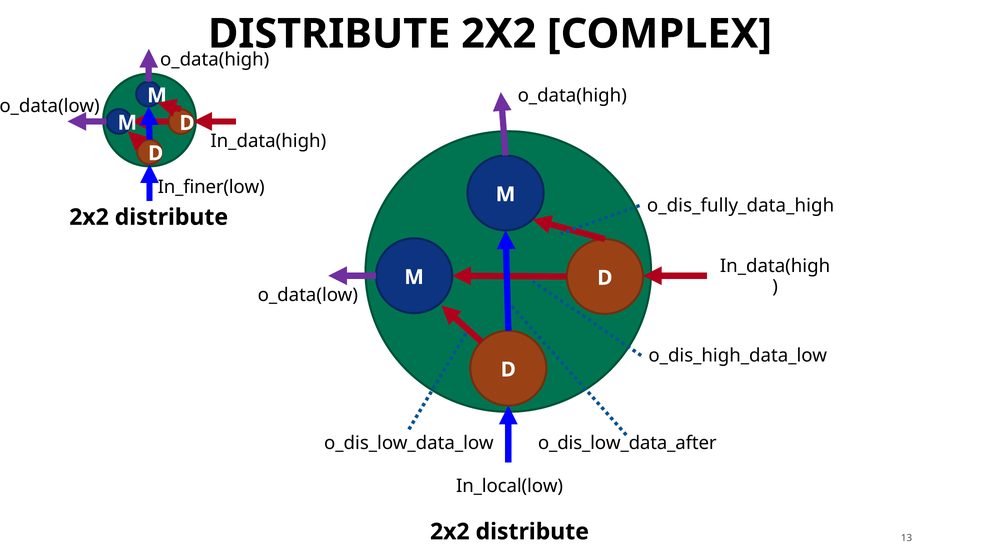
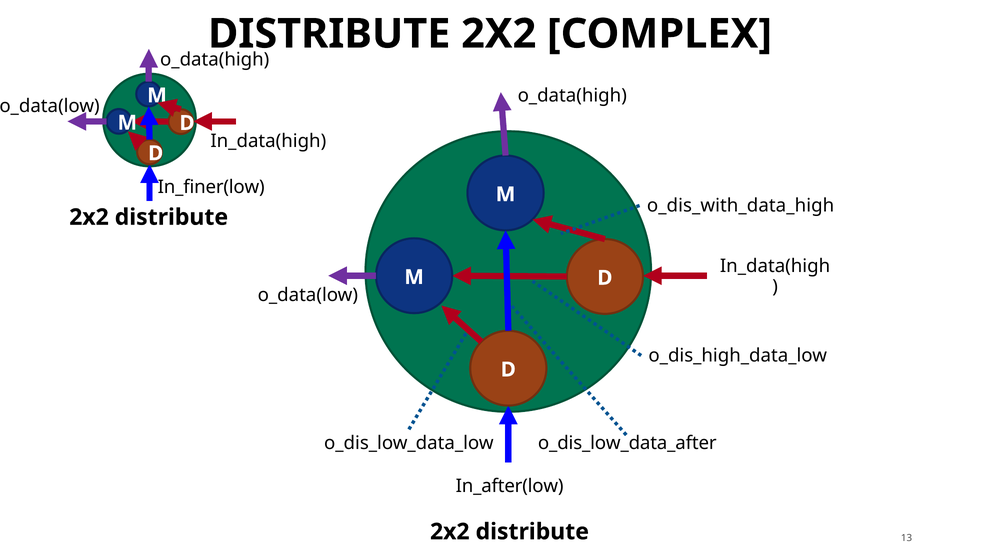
o_dis_fully_data_high: o_dis_fully_data_high -> o_dis_with_data_high
In_local(low: In_local(low -> In_after(low
